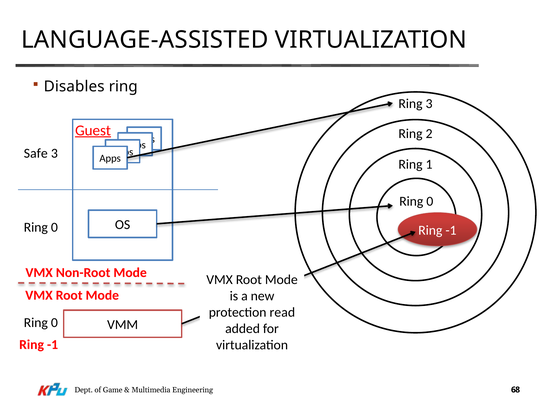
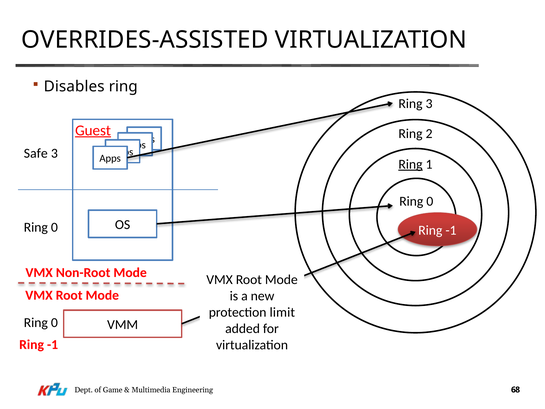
LANGUAGE-ASSISTED: LANGUAGE-ASSISTED -> OVERRIDES-ASSISTED
Ring at (411, 164) underline: none -> present
read: read -> limit
